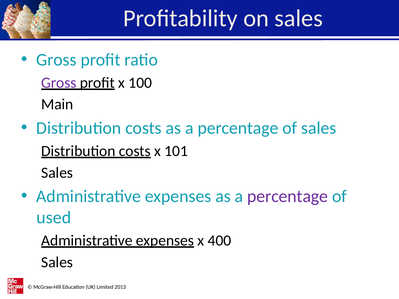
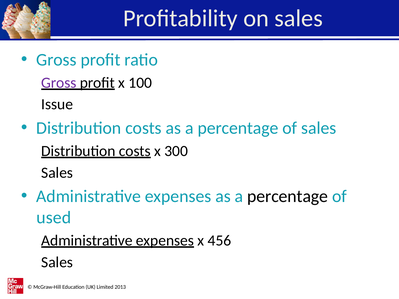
Main: Main -> Issue
101: 101 -> 300
percentage at (288, 196) colour: purple -> black
400: 400 -> 456
